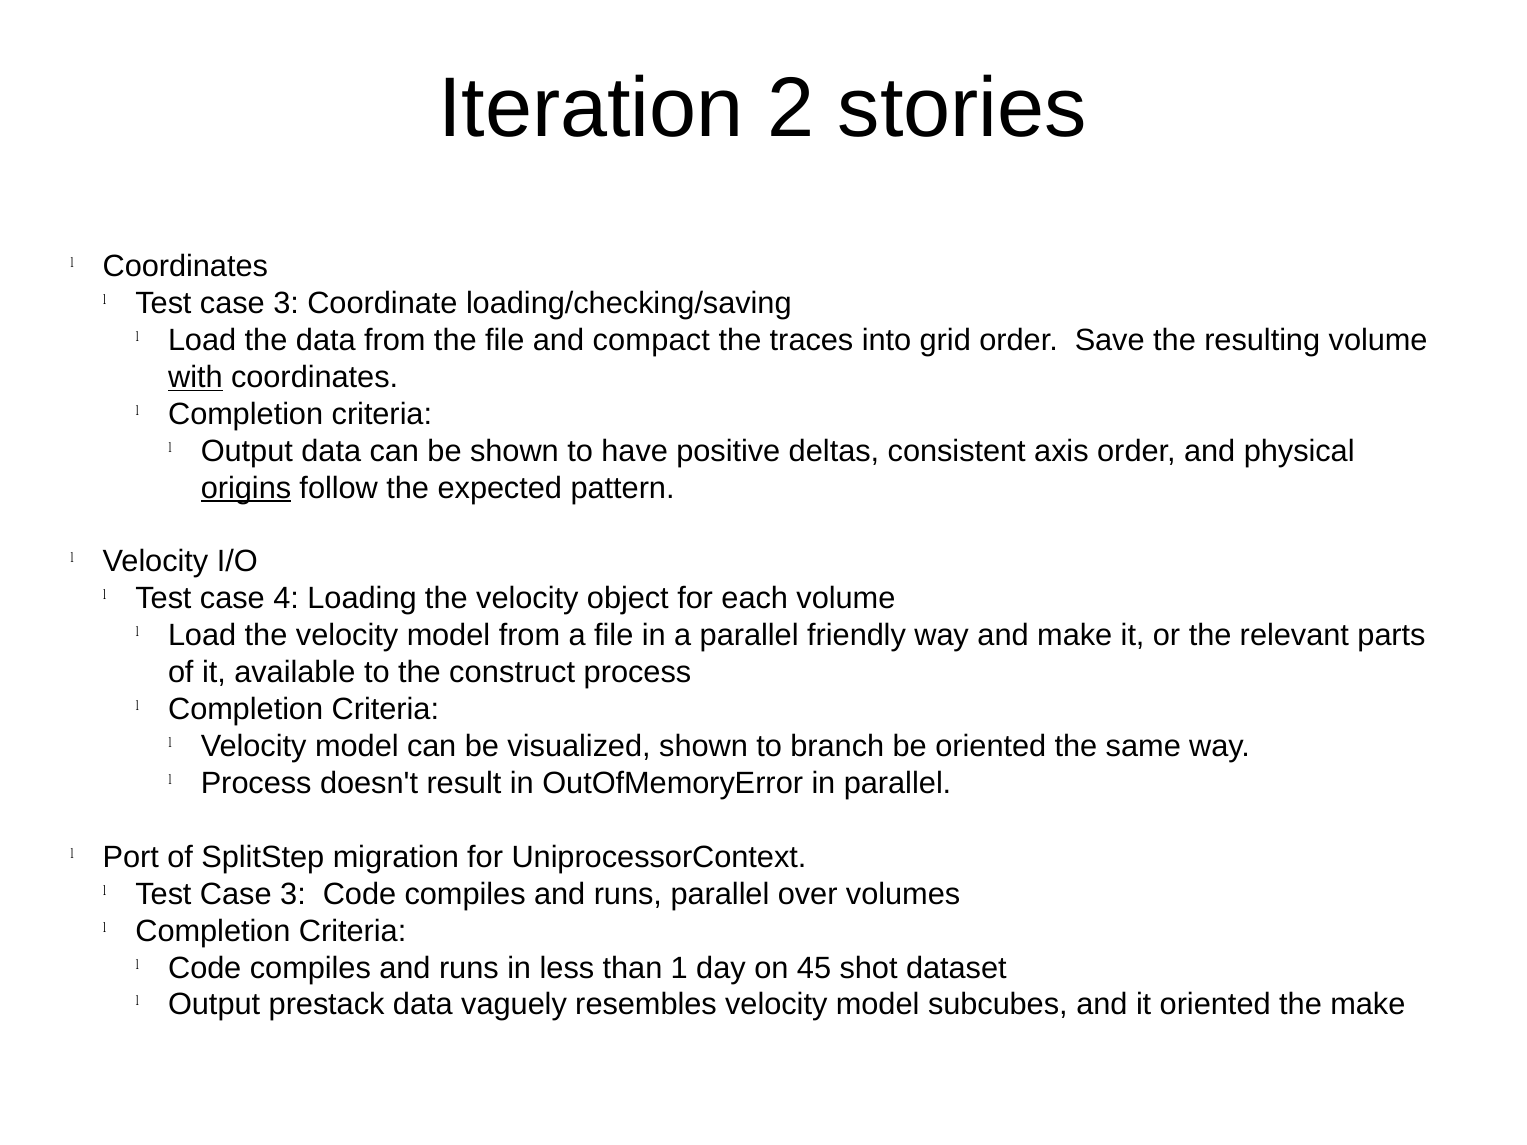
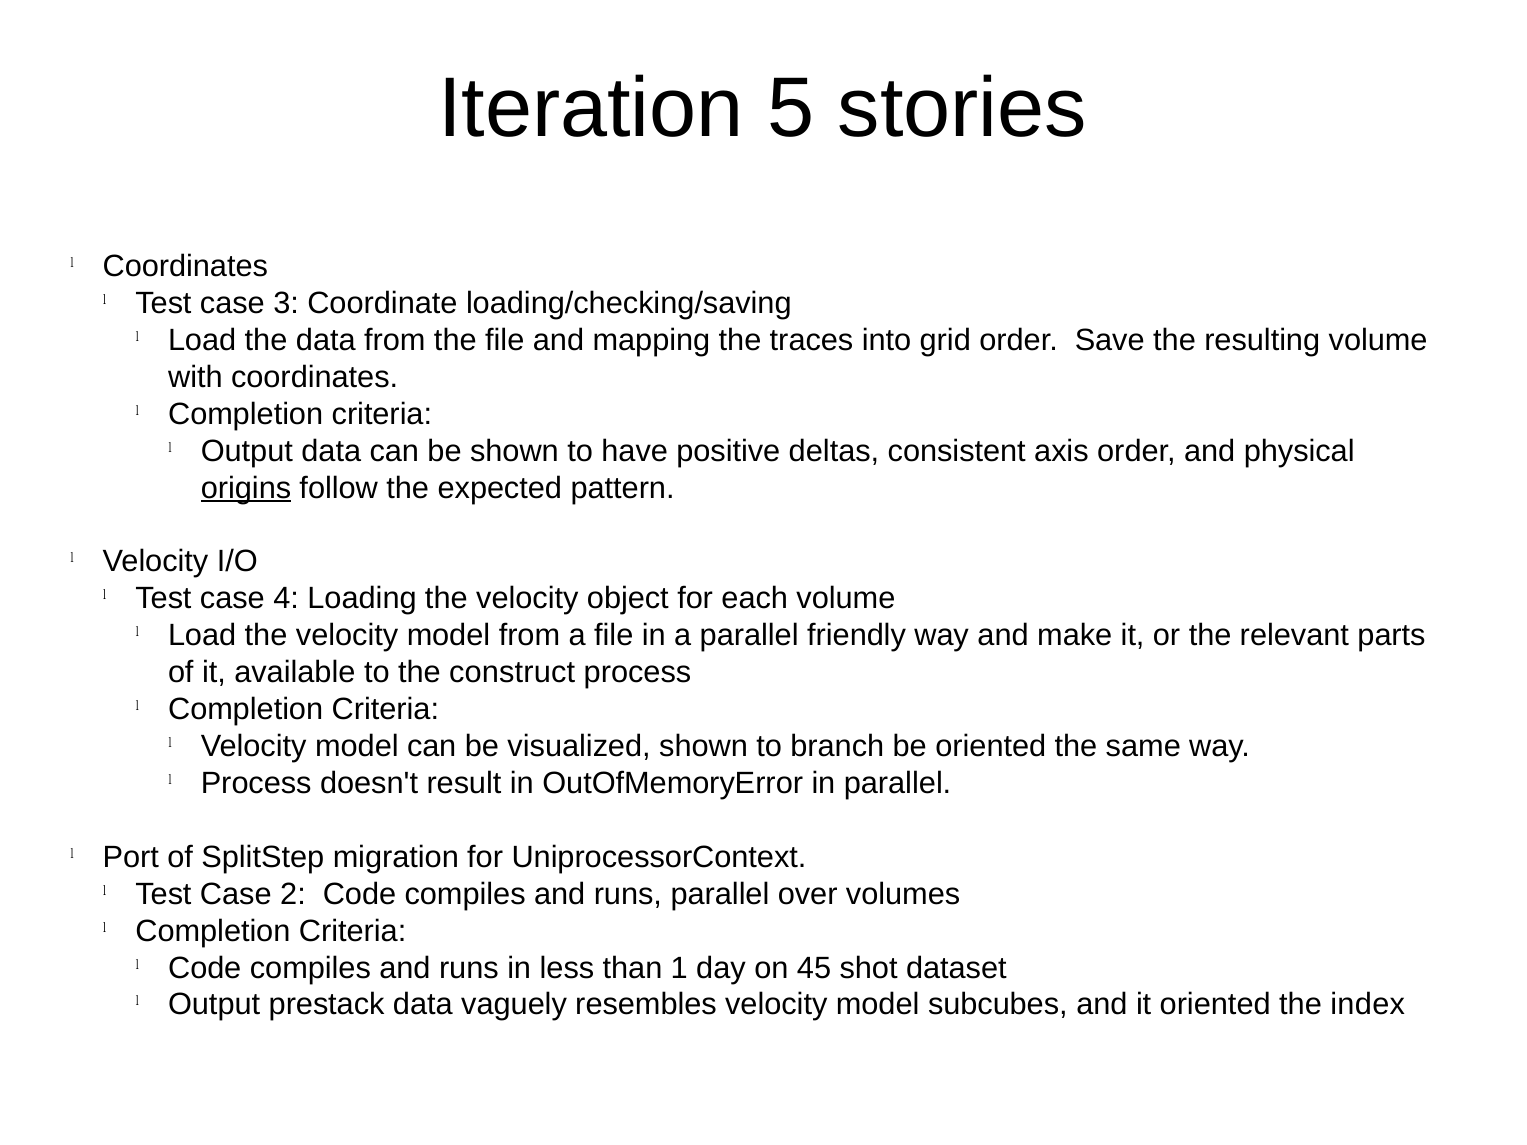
2: 2 -> 5
compact: compact -> mapping
with underline: present -> none
3 at (293, 894): 3 -> 2
the make: make -> index
